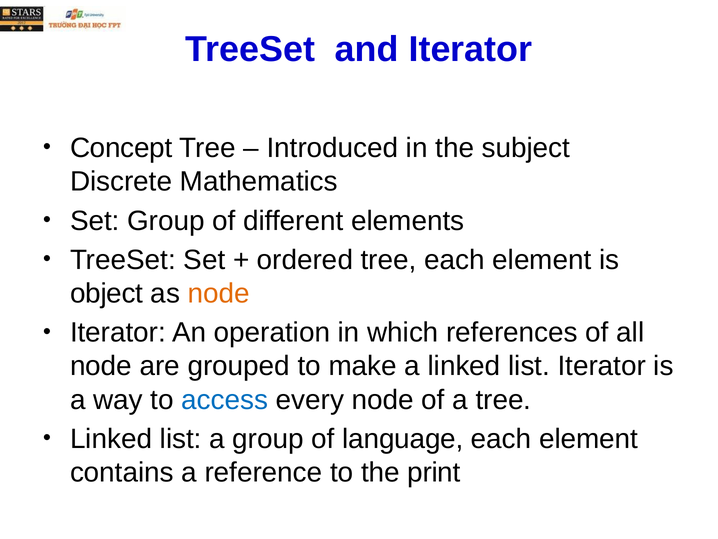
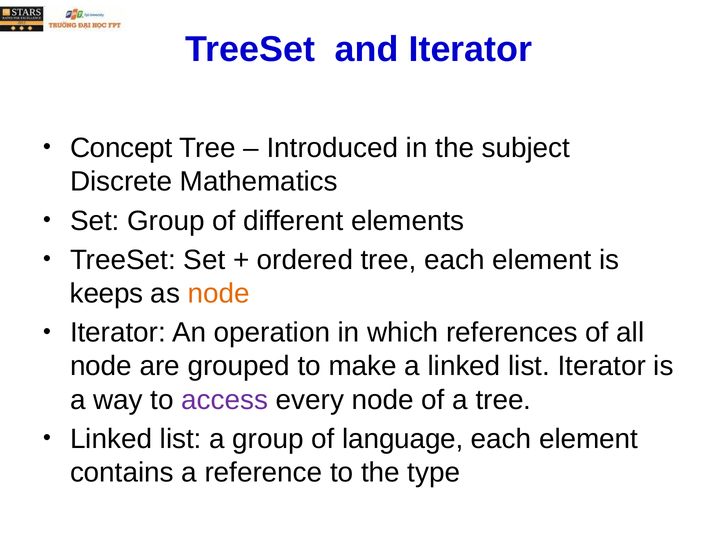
object: object -> keeps
access colour: blue -> purple
print: print -> type
